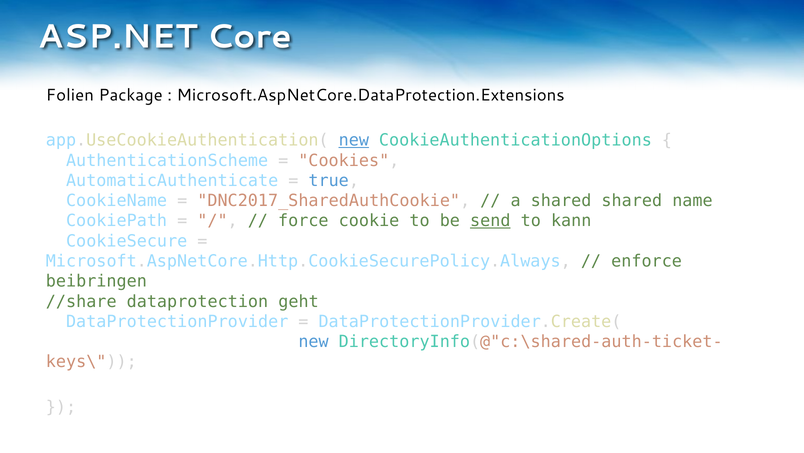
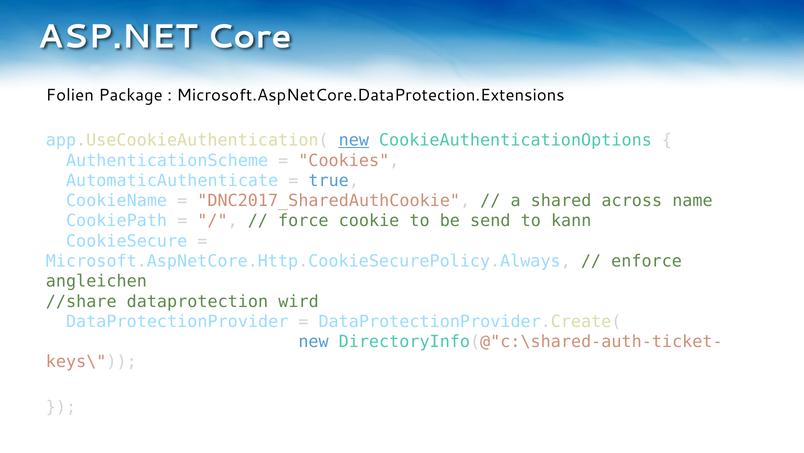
shared shared: shared -> across
send underline: present -> none
beibringen: beibringen -> angleichen
geht: geht -> wird
